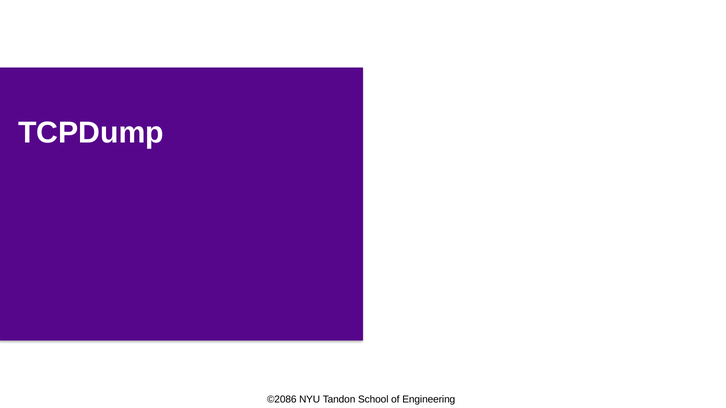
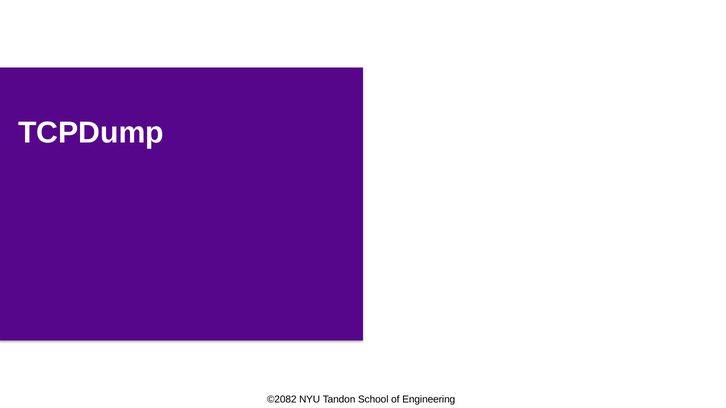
©2086: ©2086 -> ©2082
